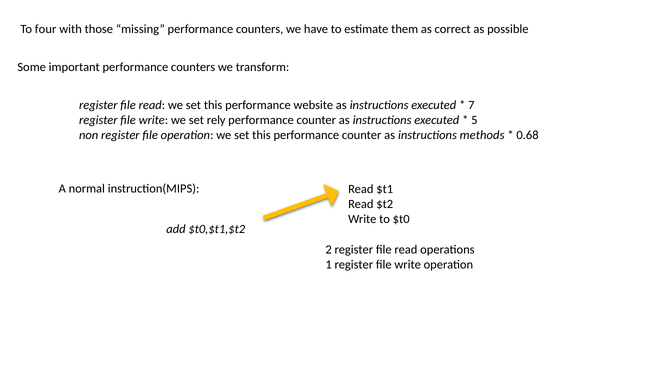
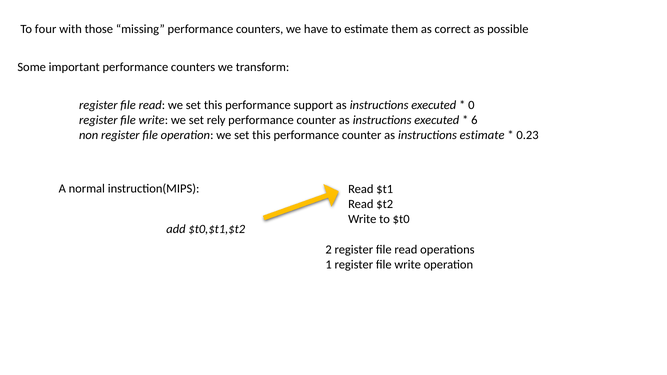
website: website -> support
7: 7 -> 0
5: 5 -> 6
instructions methods: methods -> estimate
0.68: 0.68 -> 0.23
